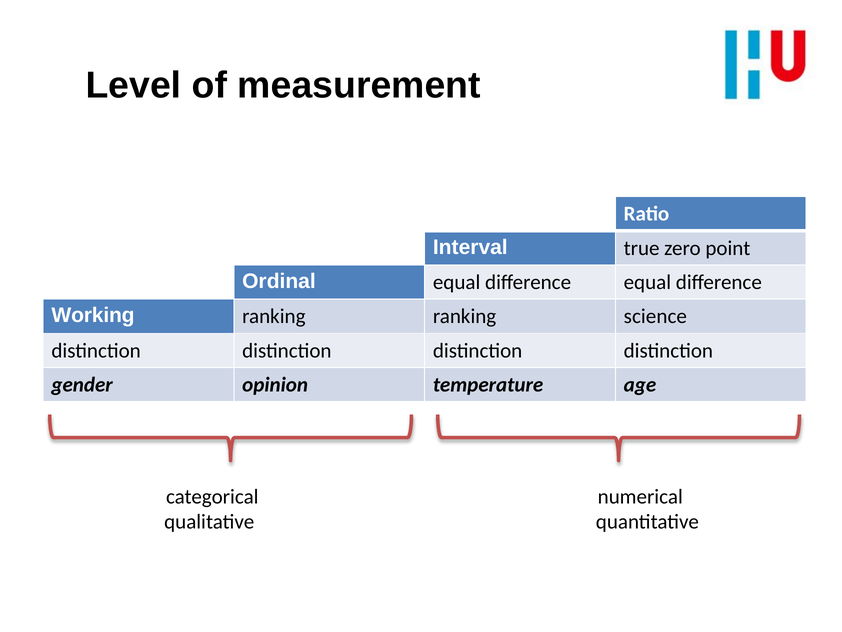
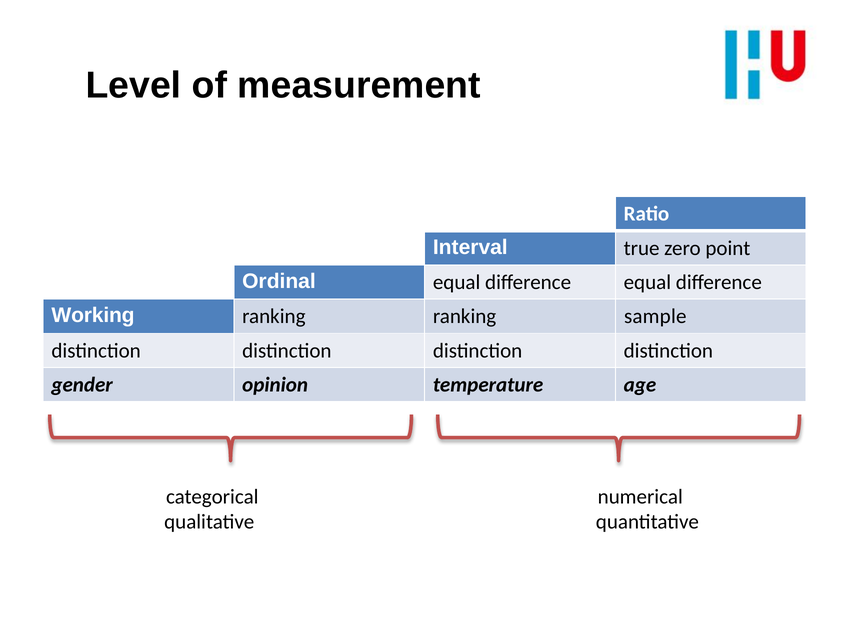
science: science -> sample
